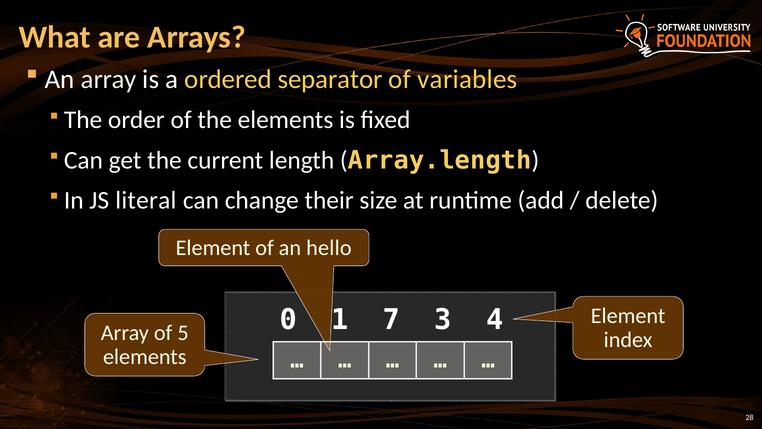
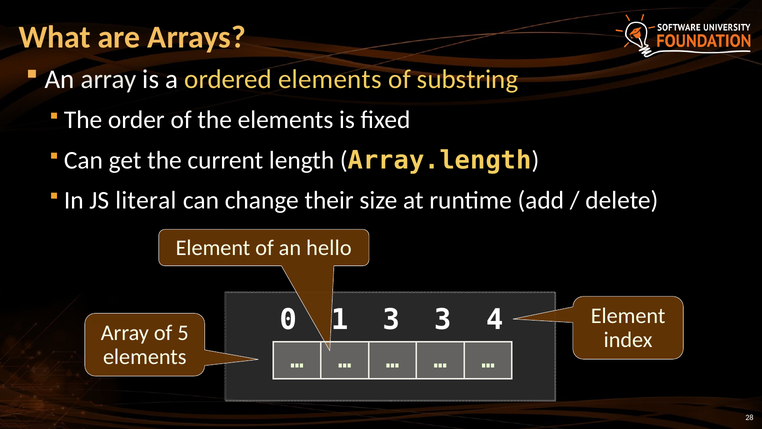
ordered separator: separator -> elements
variables: variables -> substring
7 at (391, 320): 7 -> 3
